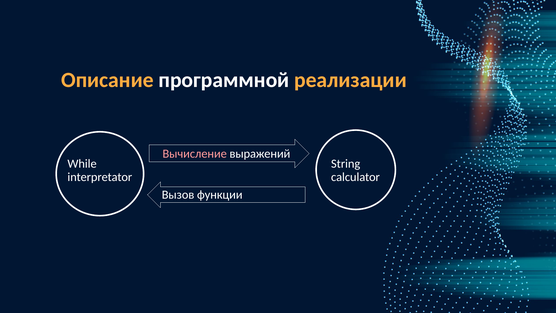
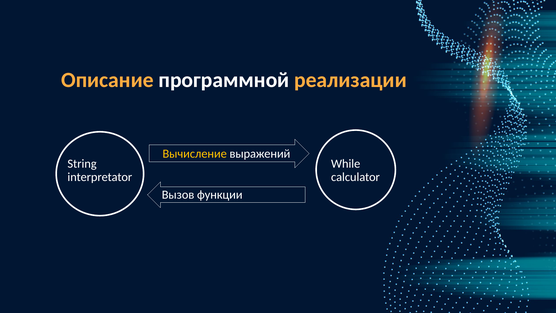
Вычисление colour: pink -> yellow
While: While -> String
String: String -> While
